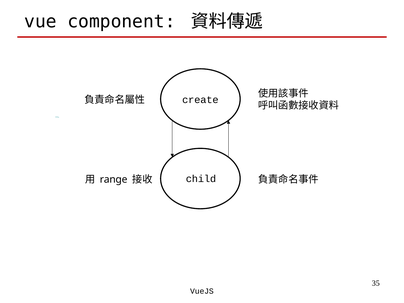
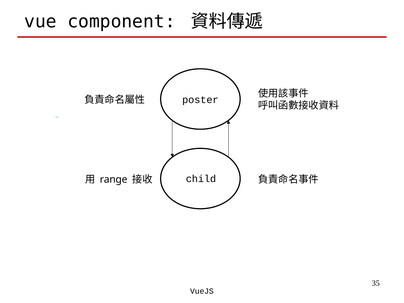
create: create -> poster
